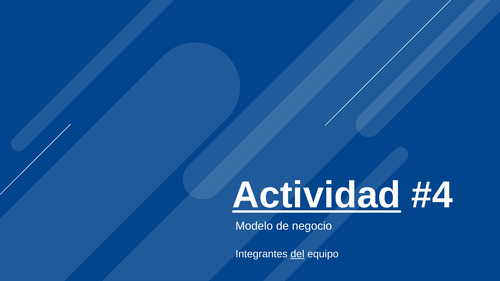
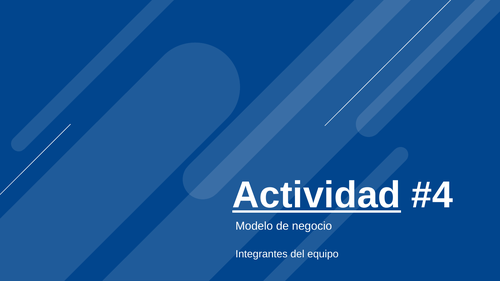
del underline: present -> none
